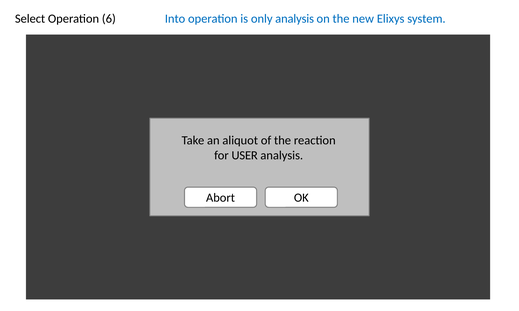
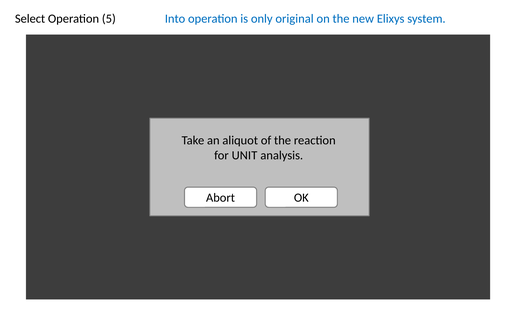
6: 6 -> 5
only analysis: analysis -> original
USER: USER -> UNIT
